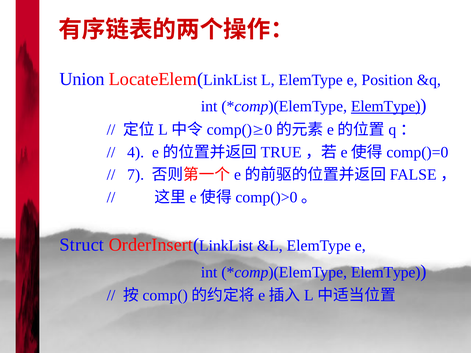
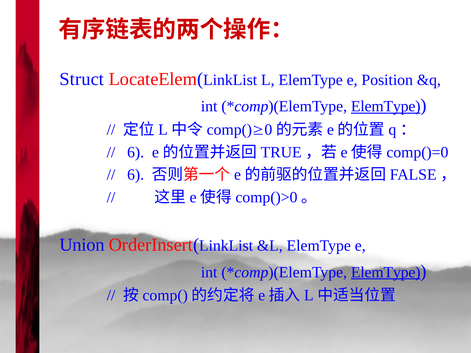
Union: Union -> Struct
4 at (136, 152): 4 -> 6
7 at (136, 175): 7 -> 6
Struct: Struct -> Union
ElemType at (386, 272) underline: none -> present
